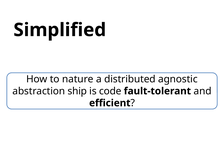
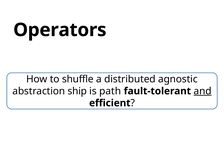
Simplified: Simplified -> Operators
nature: nature -> shuffle
code: code -> path
and underline: none -> present
